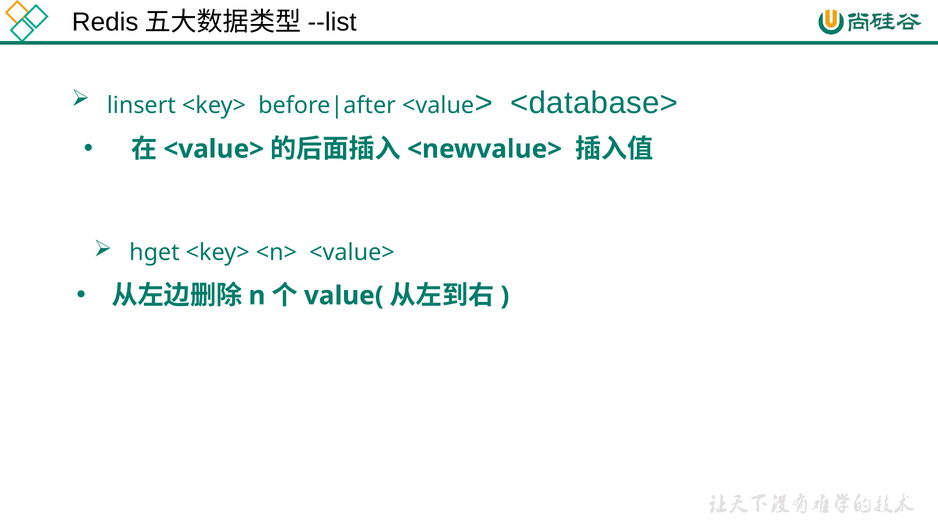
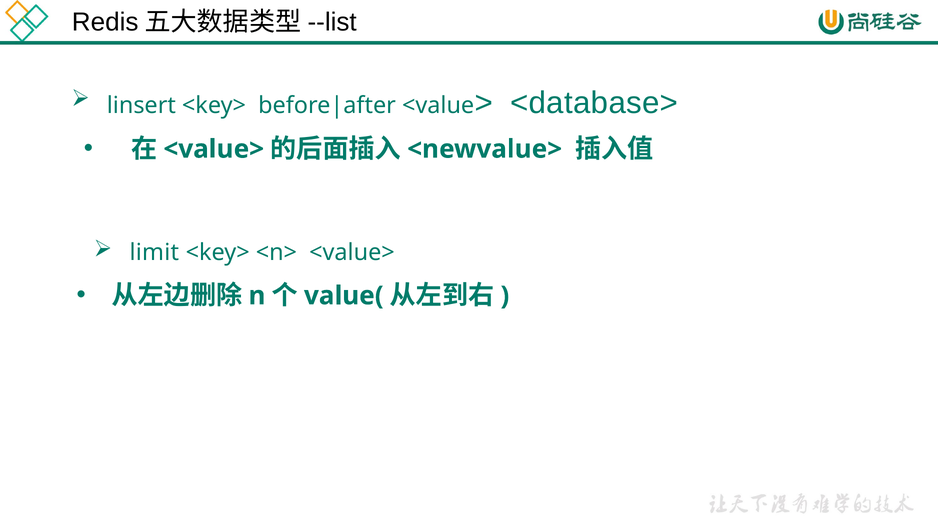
hget: hget -> limit
